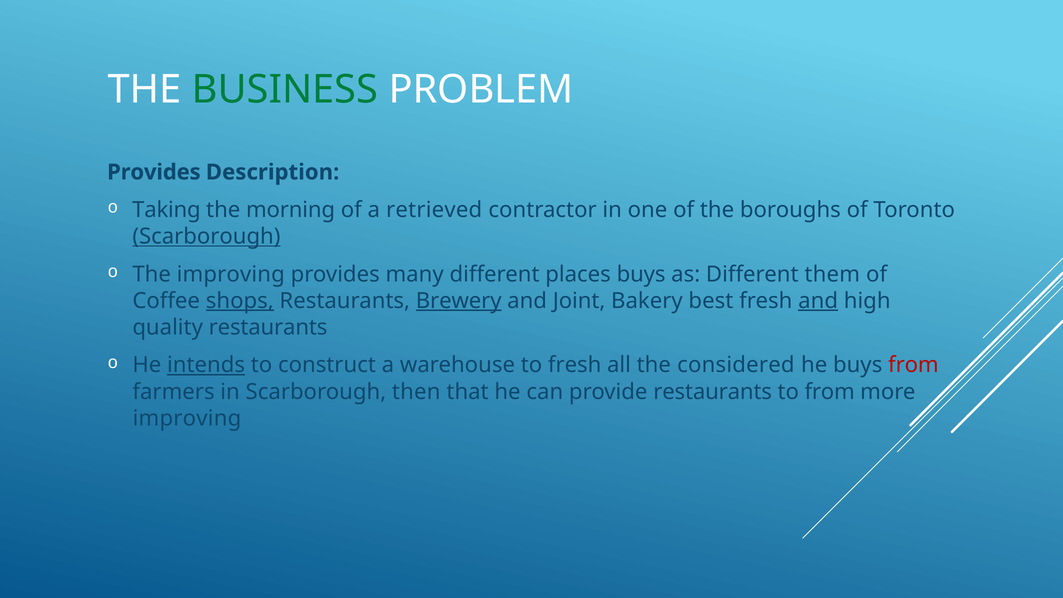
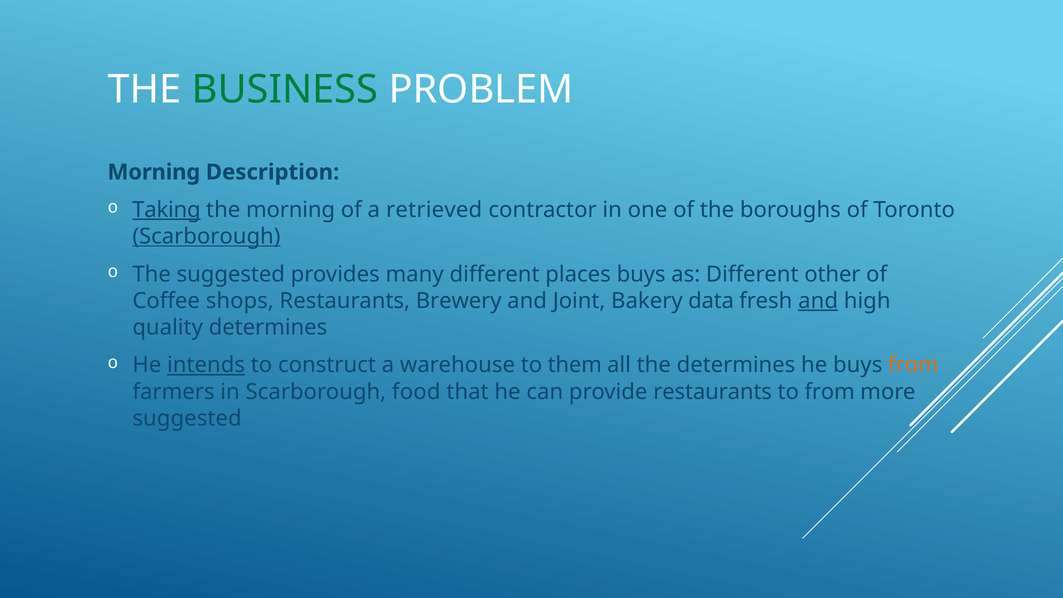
Provides at (154, 172): Provides -> Morning
Taking underline: none -> present
The improving: improving -> suggested
them: them -> other
shops underline: present -> none
Brewery underline: present -> none
best: best -> data
quality restaurants: restaurants -> determines
to fresh: fresh -> them
the considered: considered -> determines
from at (913, 365) colour: red -> orange
then: then -> food
improving at (187, 418): improving -> suggested
